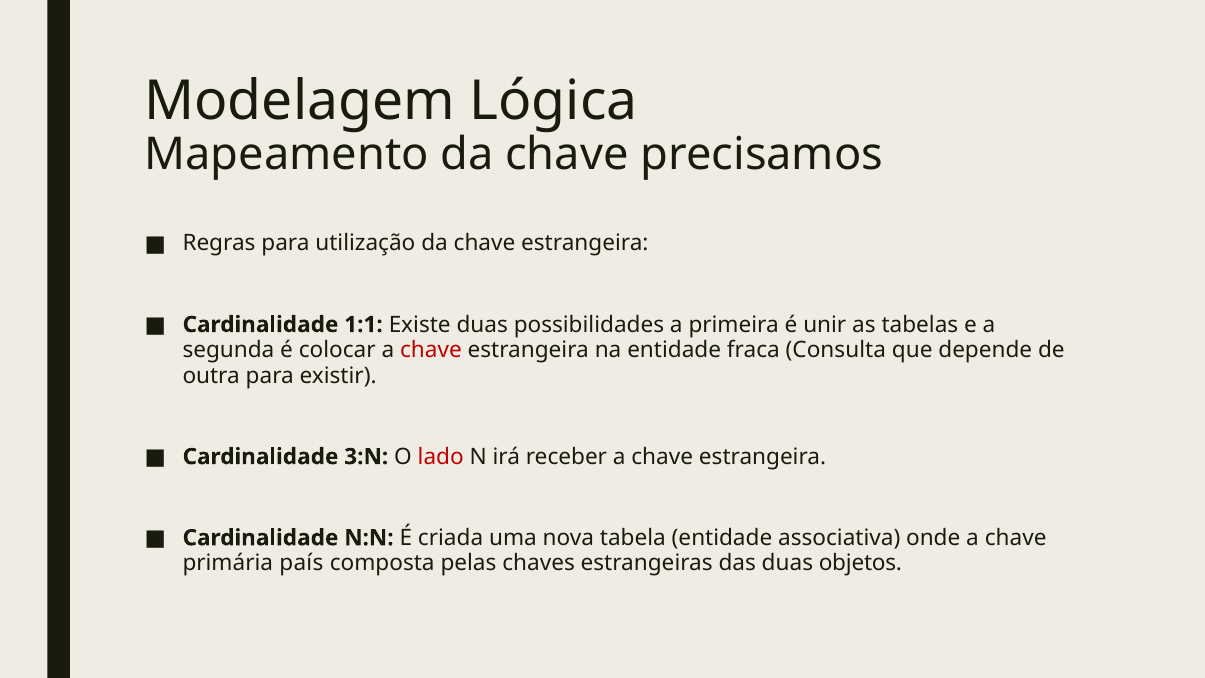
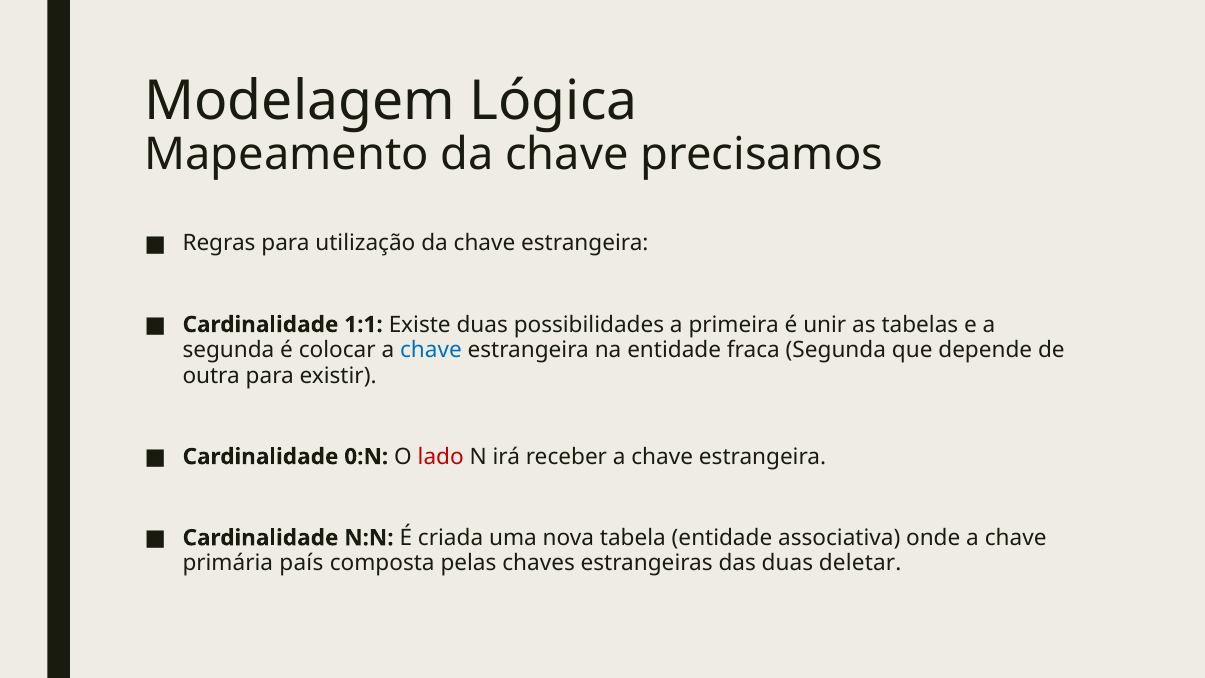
chave at (431, 350) colour: red -> blue
fraca Consulta: Consulta -> Segunda
3:N: 3:N -> 0:N
objetos: objetos -> deletar
